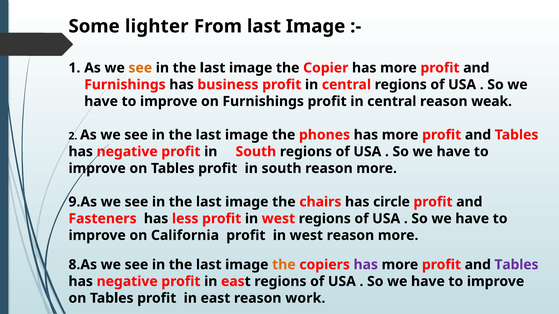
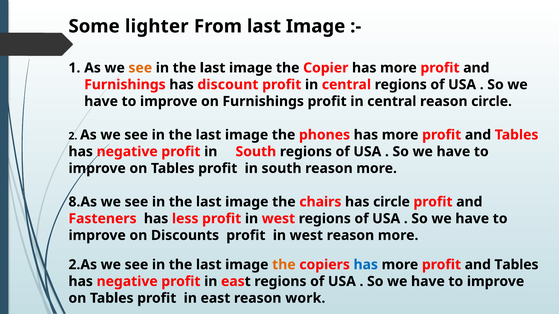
business: business -> discount
reason weak: weak -> circle
9.As: 9.As -> 8.As
California: California -> Discounts
8.As: 8.As -> 2.As
has at (366, 265) colour: purple -> blue
Tables at (516, 265) colour: purple -> black
